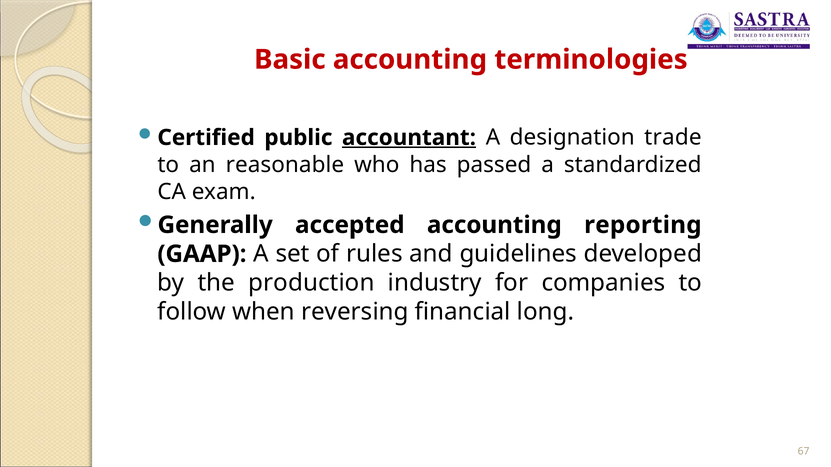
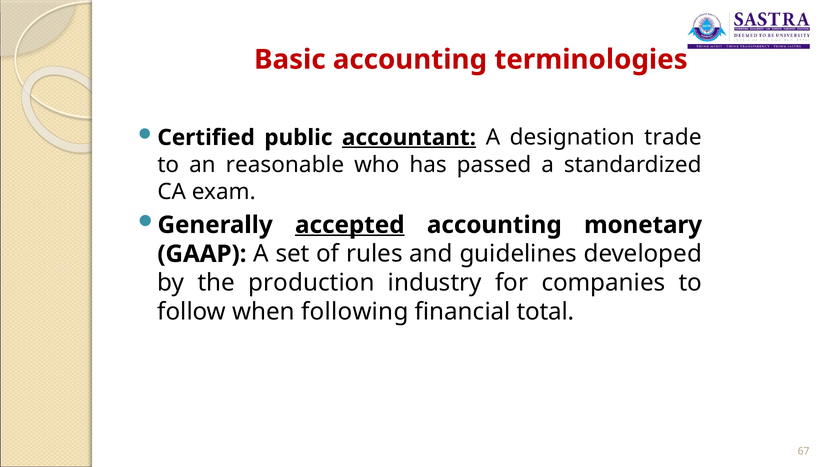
accepted underline: none -> present
reporting: reporting -> monetary
reversing: reversing -> following
long: long -> total
